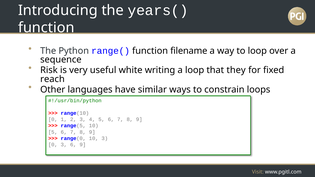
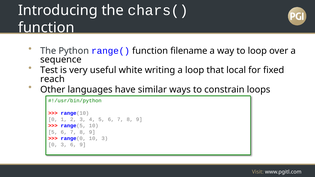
years(: years( -> chars(
Risk: Risk -> Test
they: they -> local
